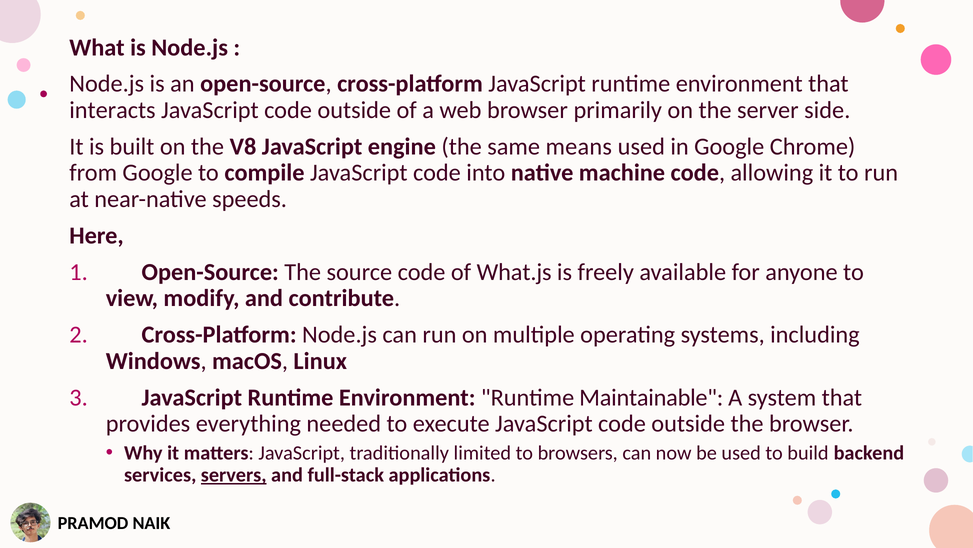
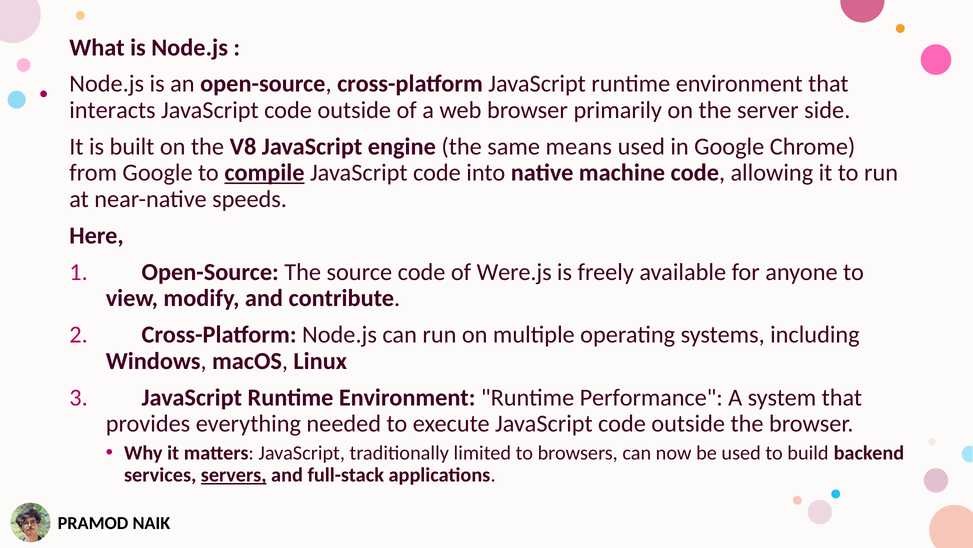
compile underline: none -> present
What.js: What.js -> Were.js
Maintainable: Maintainable -> Performance
